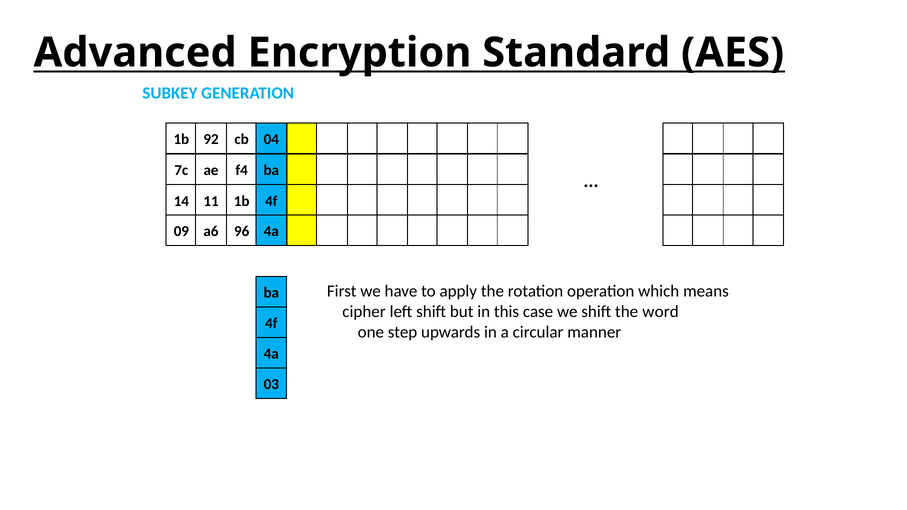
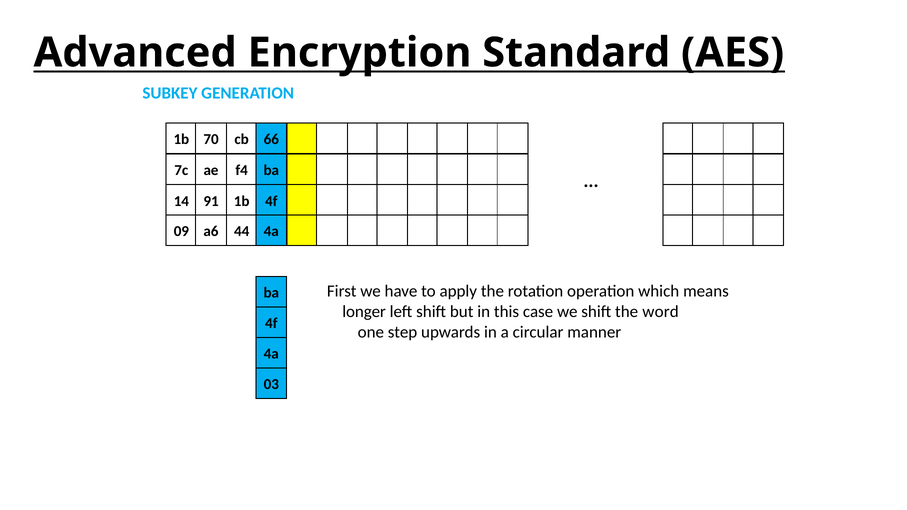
92: 92 -> 70
04: 04 -> 66
11: 11 -> 91
96: 96 -> 44
cipher: cipher -> longer
